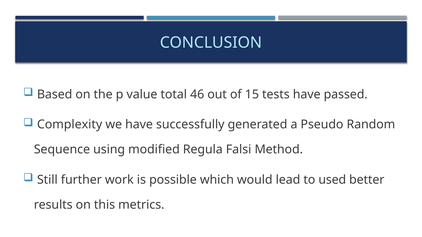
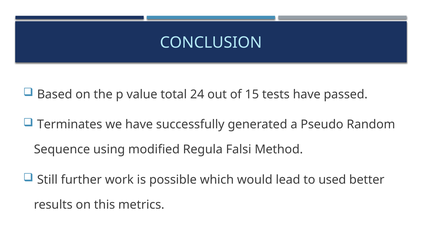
46: 46 -> 24
Complexity: Complexity -> Terminates
